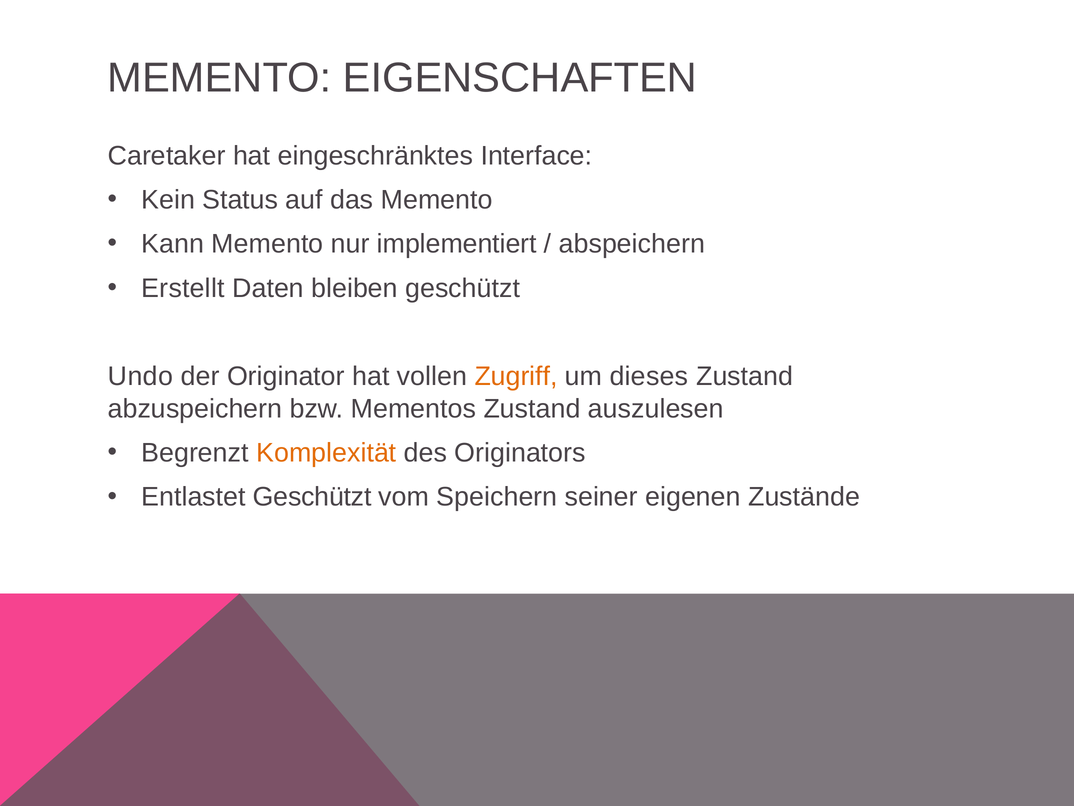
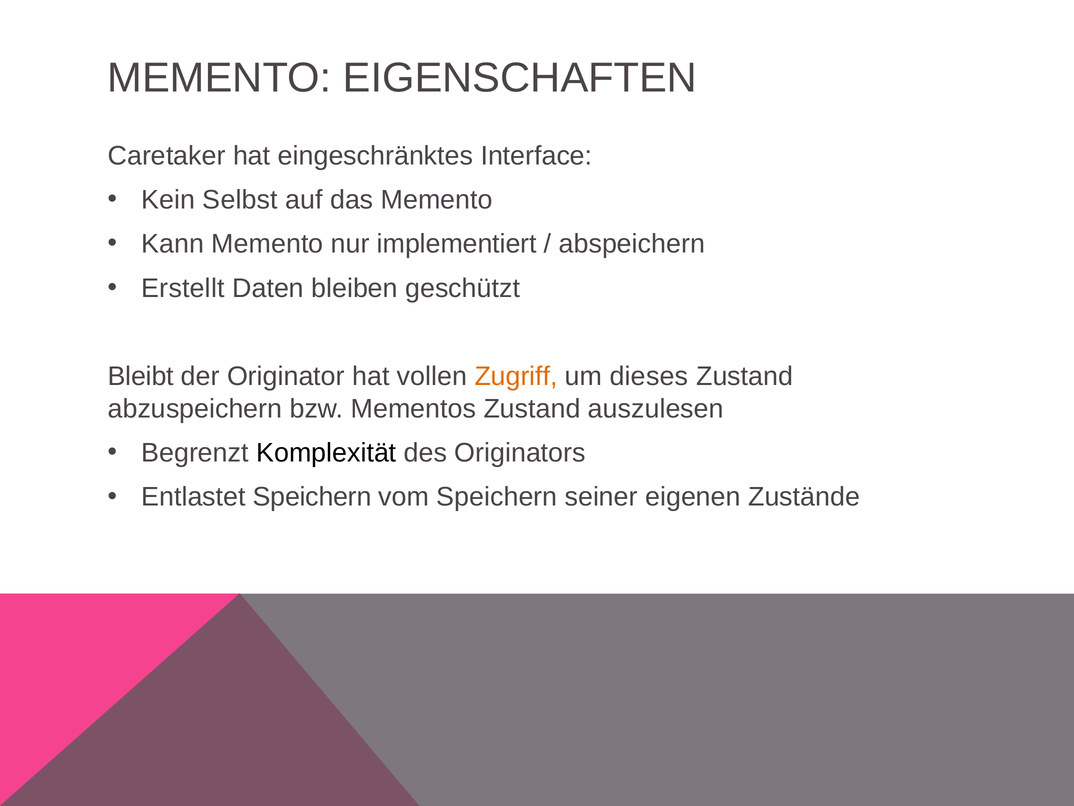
Status: Status -> Selbst
Undo: Undo -> Bleibt
Komplexität colour: orange -> black
Entlastet Geschützt: Geschützt -> Speichern
